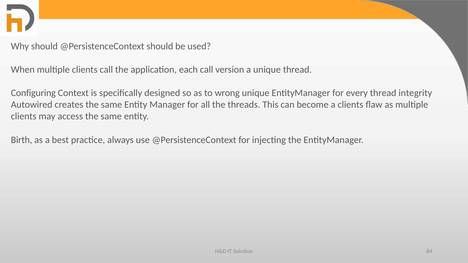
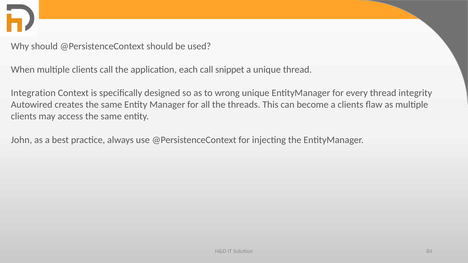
version: version -> snippet
Configuring: Configuring -> Integration
Birth: Birth -> John
